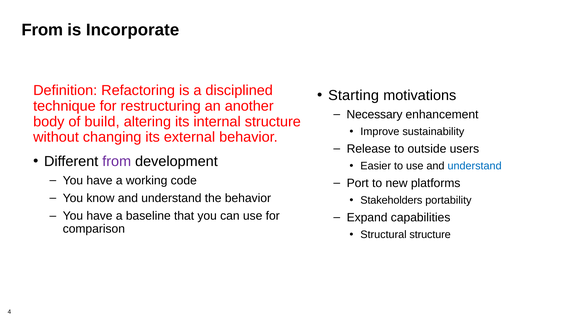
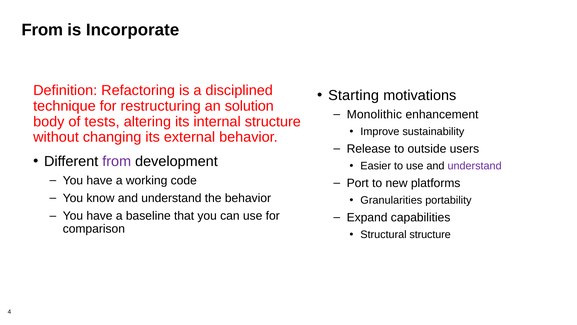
another: another -> solution
Necessary: Necessary -> Monolithic
build: build -> tests
understand at (475, 166) colour: blue -> purple
Stakeholders: Stakeholders -> Granularities
